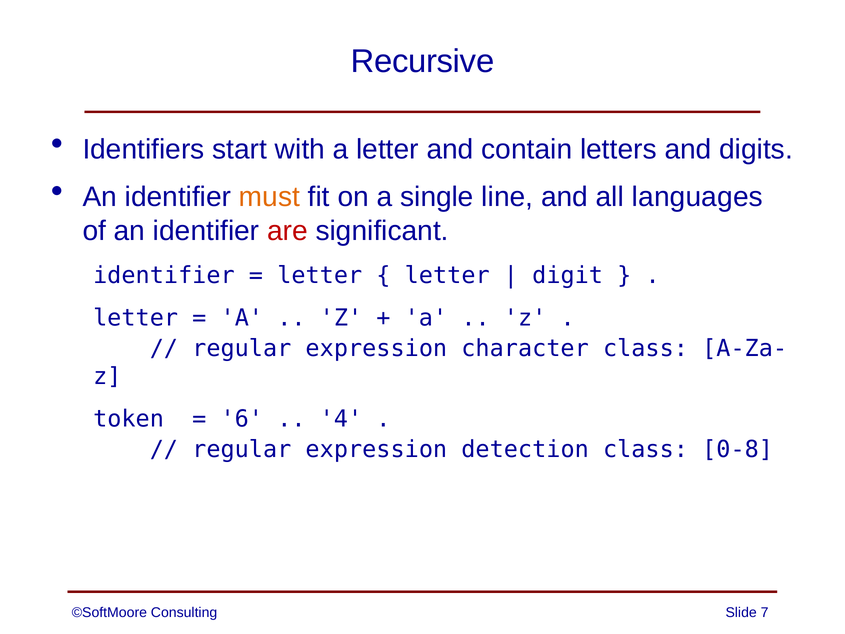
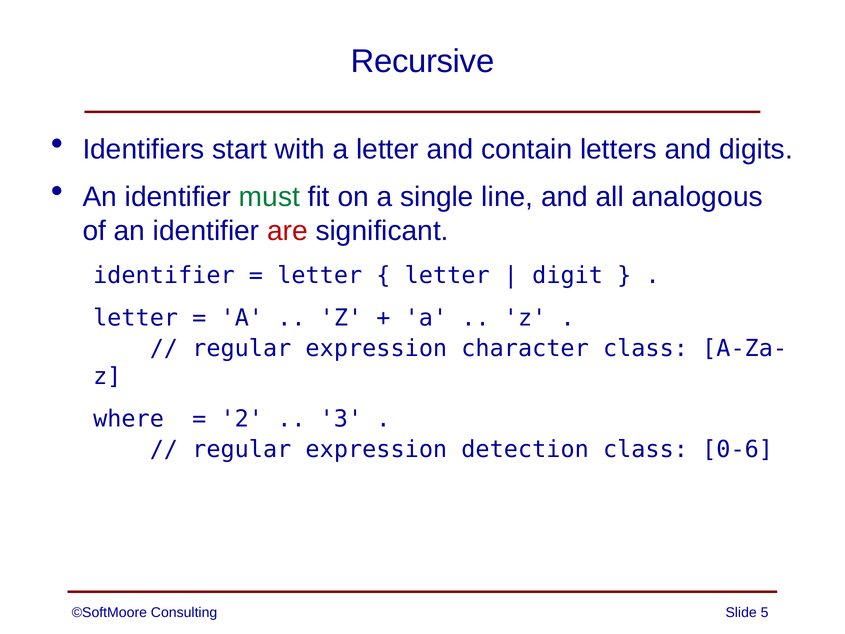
must colour: orange -> green
languages: languages -> analogous
token: token -> where
6: 6 -> 2
4: 4 -> 3
0-8: 0-8 -> 0-6
7: 7 -> 5
